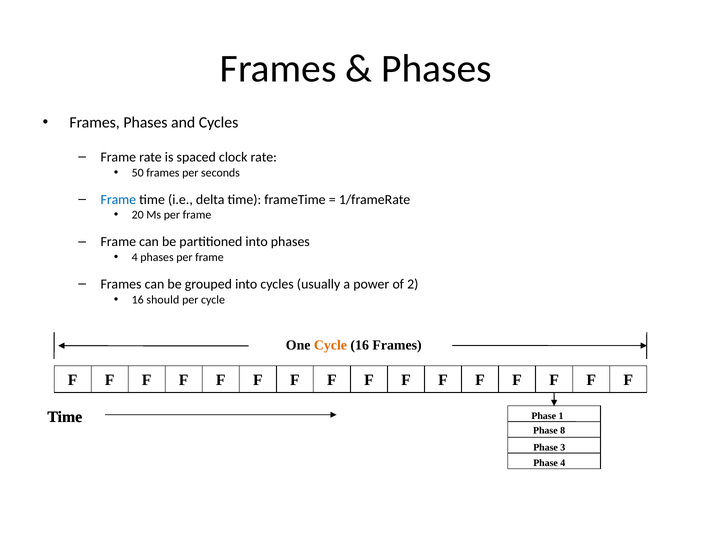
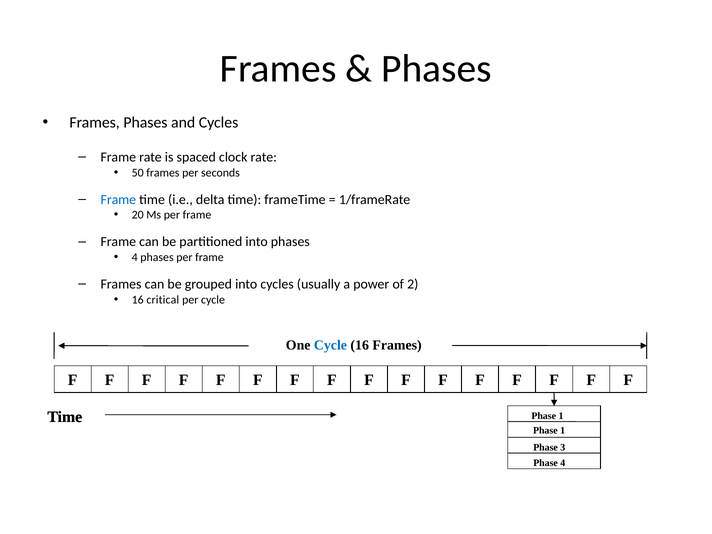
should: should -> critical
Cycle at (330, 345) colour: orange -> blue
8 at (563, 430): 8 -> 1
